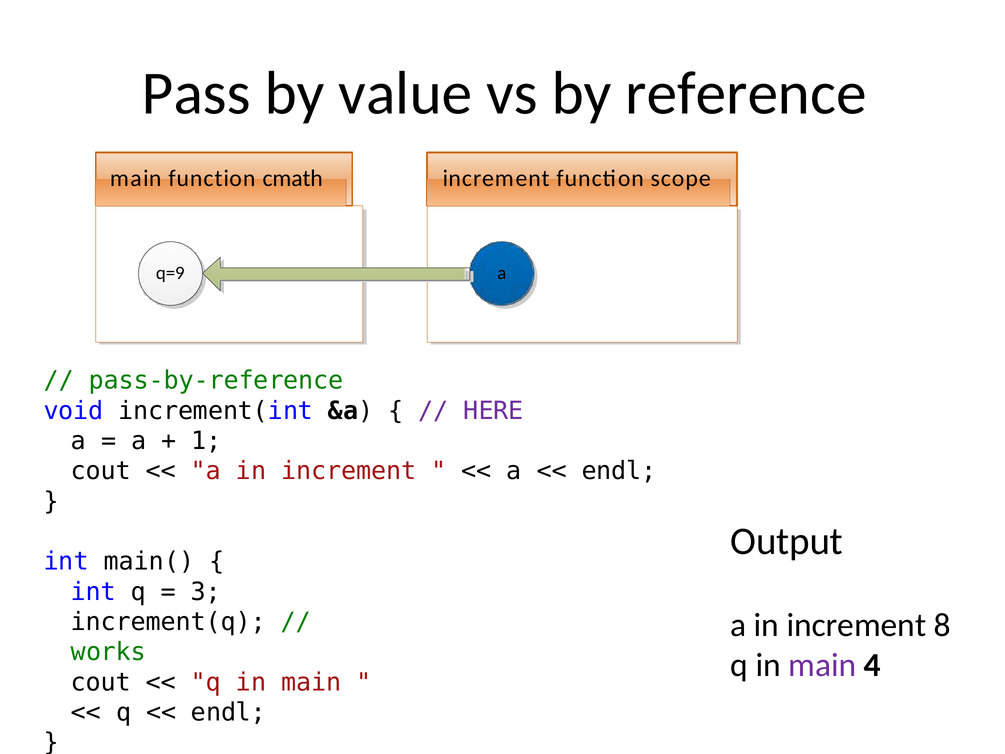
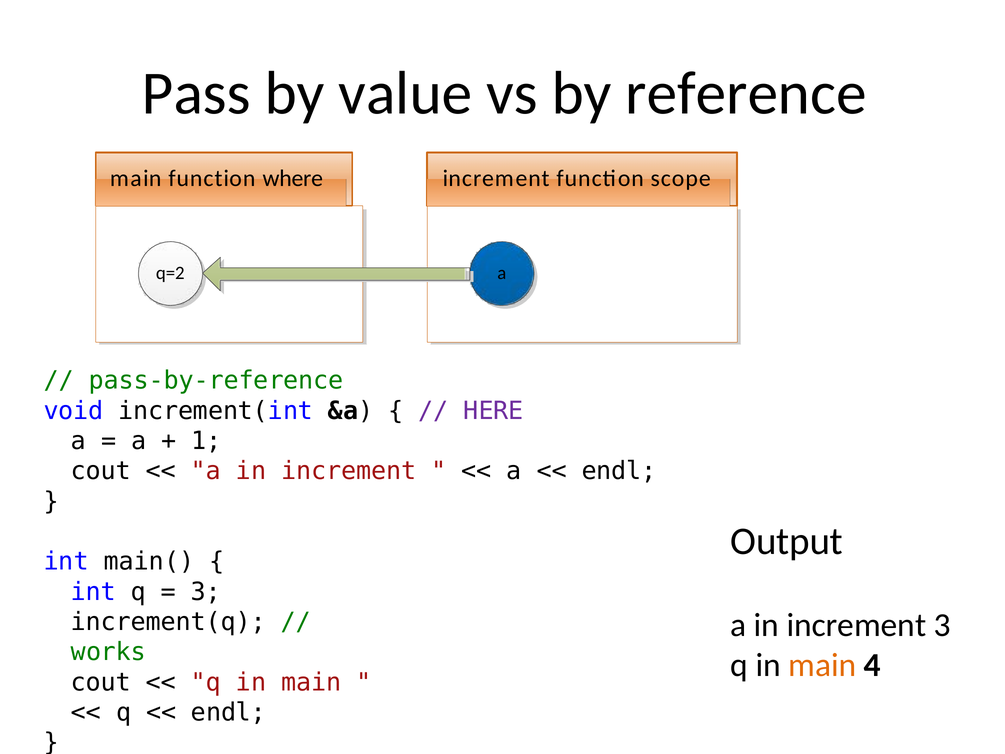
cmath: cmath -> where
q=9: q=9 -> q=2
increment 8: 8 -> 3
main at (822, 665) colour: purple -> orange
